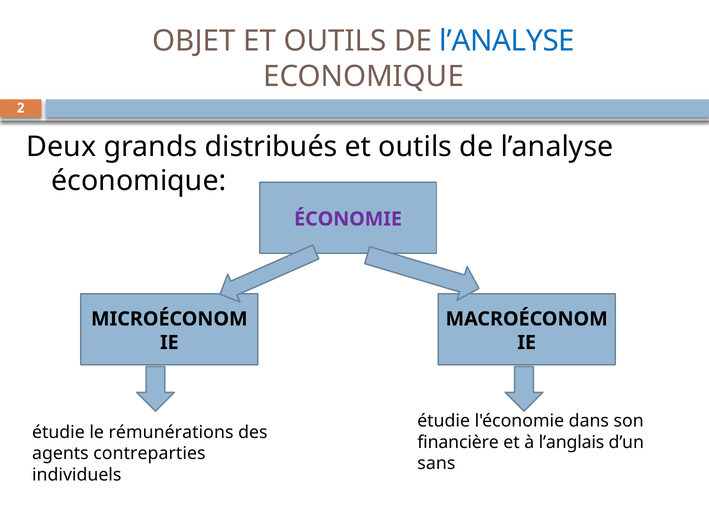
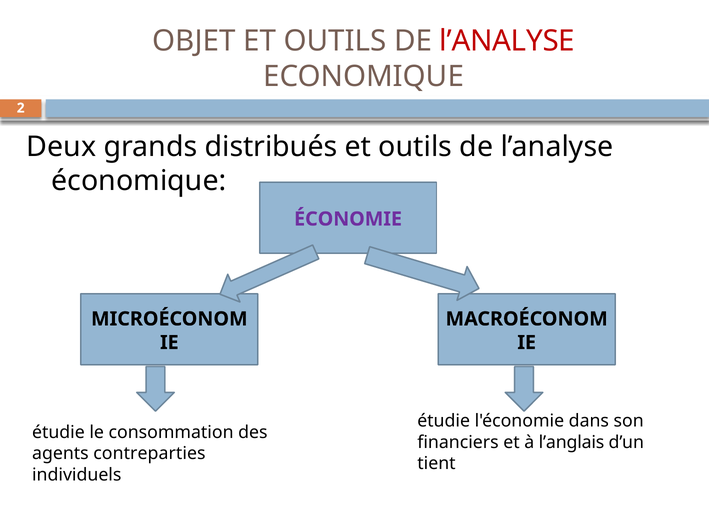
l’ANALYSE at (507, 41) colour: blue -> red
rémunérations: rémunérations -> consommation
financière: financière -> financiers
sans: sans -> tient
